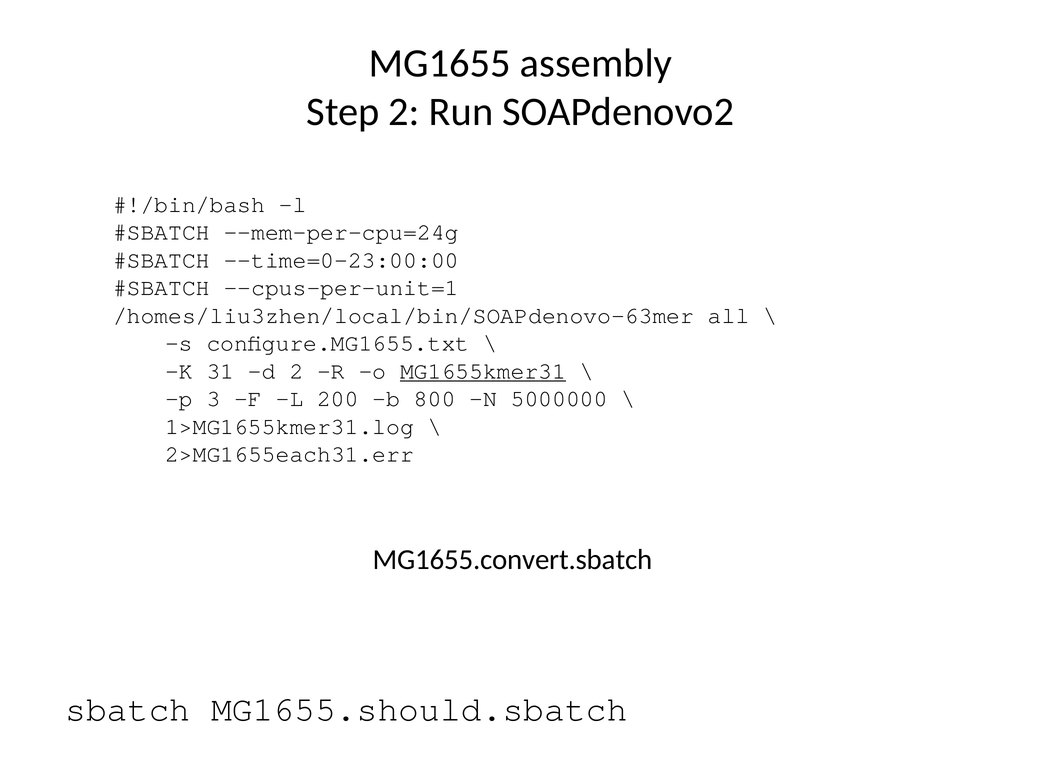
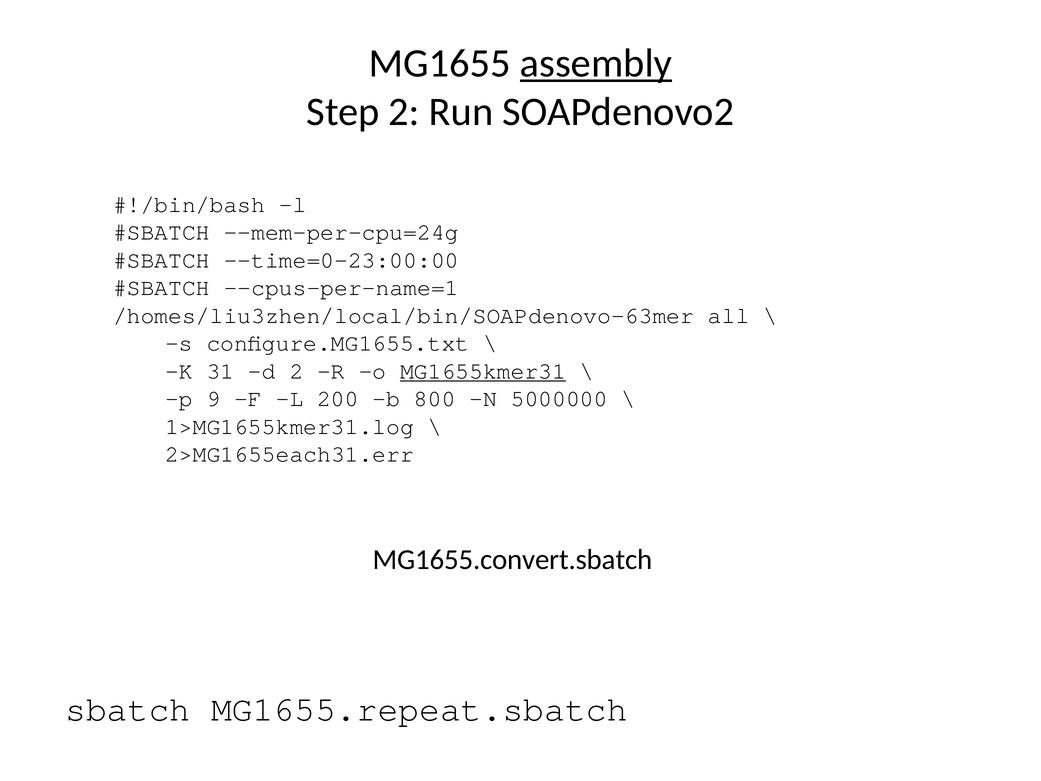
assembly underline: none -> present
--cpus-per-unit=1: --cpus-per-unit=1 -> --cpus-per-name=1
3: 3 -> 9
MG1655.should.sbatch: MG1655.should.sbatch -> MG1655.repeat.sbatch
